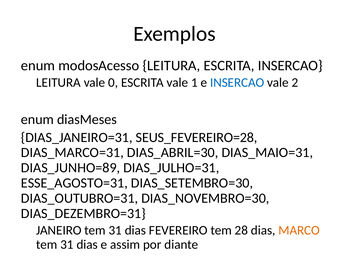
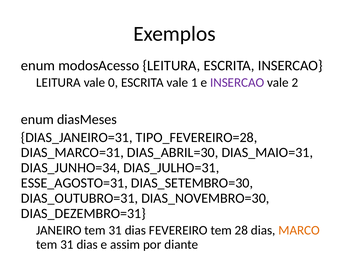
INSERCAO at (237, 83) colour: blue -> purple
SEUS_FEVEREIRO=28: SEUS_FEVEREIRO=28 -> TIPO_FEVEREIRO=28
DIAS_JUNHO=89: DIAS_JUNHO=89 -> DIAS_JUNHO=34
